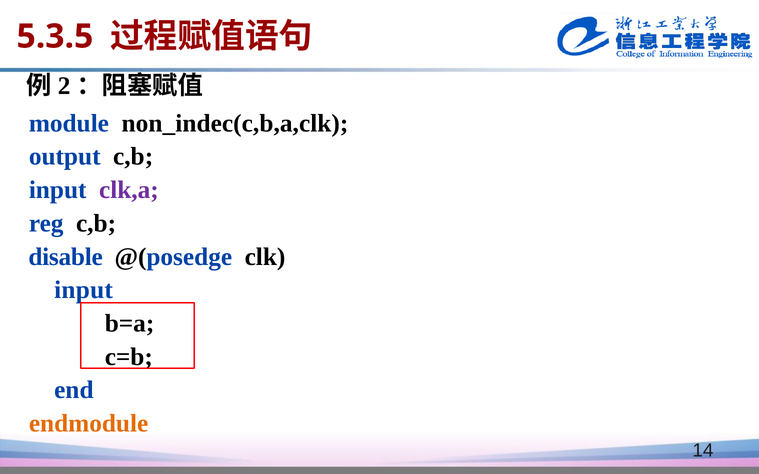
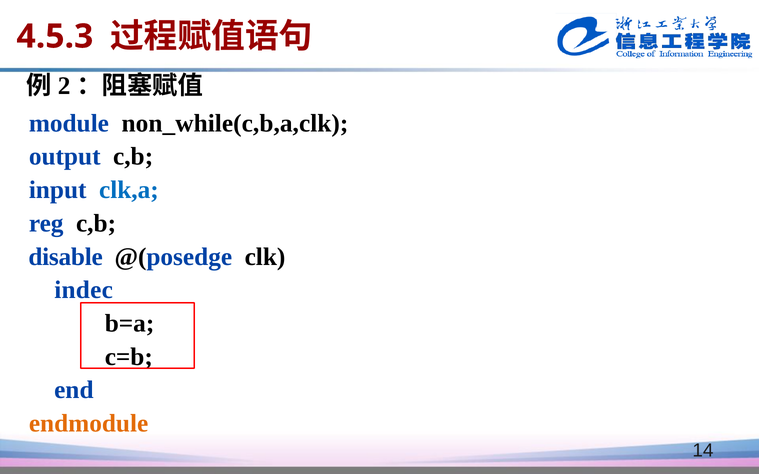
5.3.5: 5.3.5 -> 4.5.3
non_indec(c,b,a,clk: non_indec(c,b,a,clk -> non_while(c,b,a,clk
clk,a colour: purple -> blue
input at (84, 290): input -> indec
